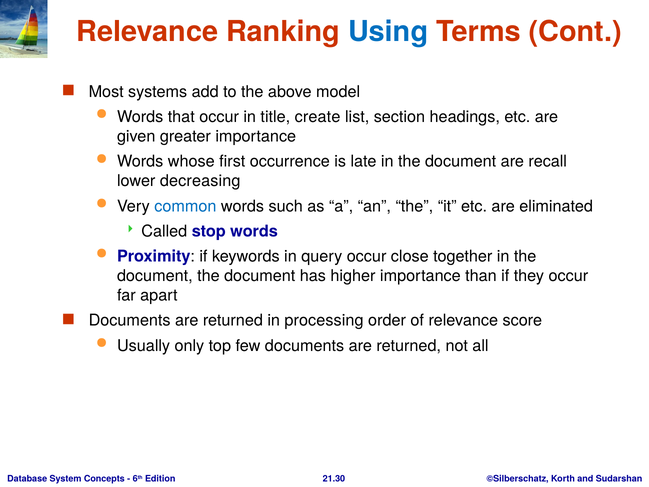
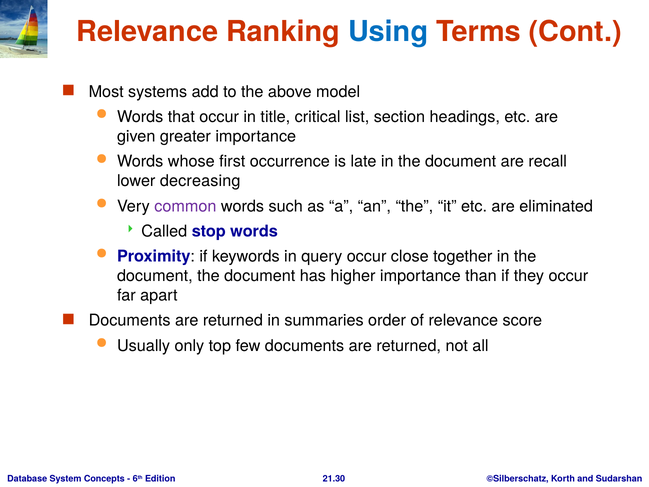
create: create -> critical
common colour: blue -> purple
processing: processing -> summaries
